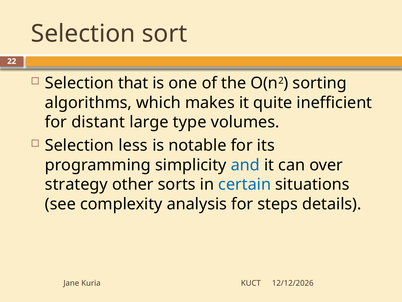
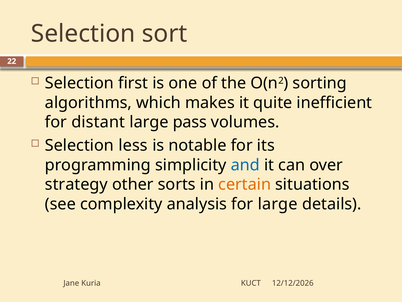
that: that -> first
type: type -> pass
certain colour: blue -> orange
for steps: steps -> large
